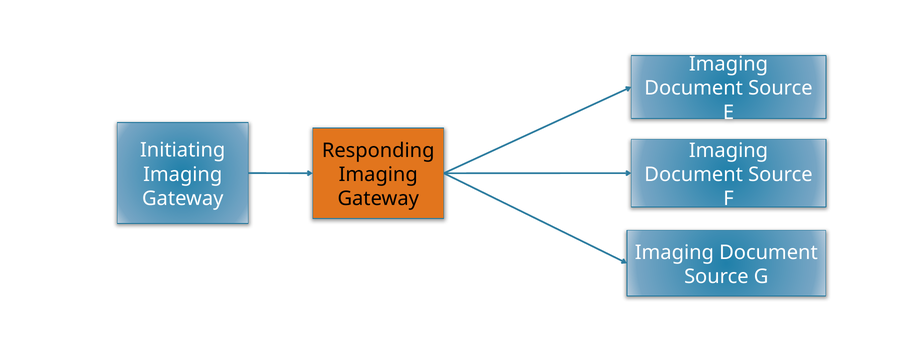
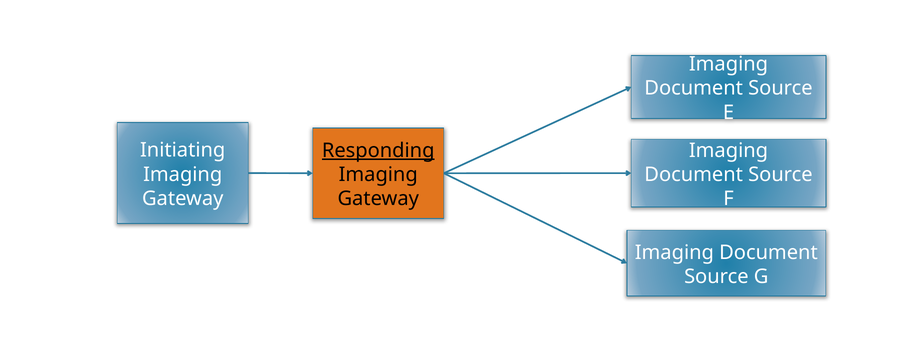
Responding underline: none -> present
